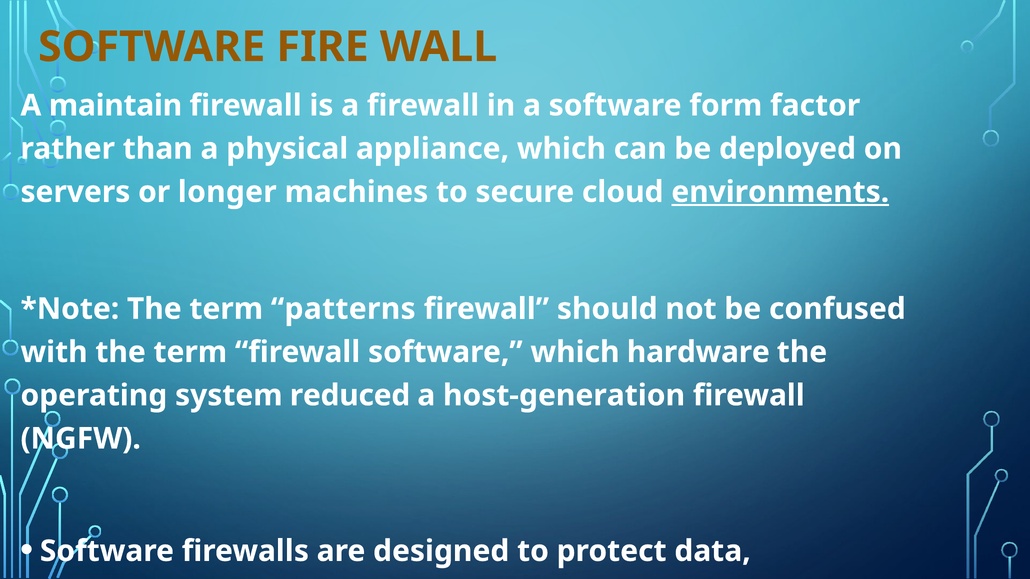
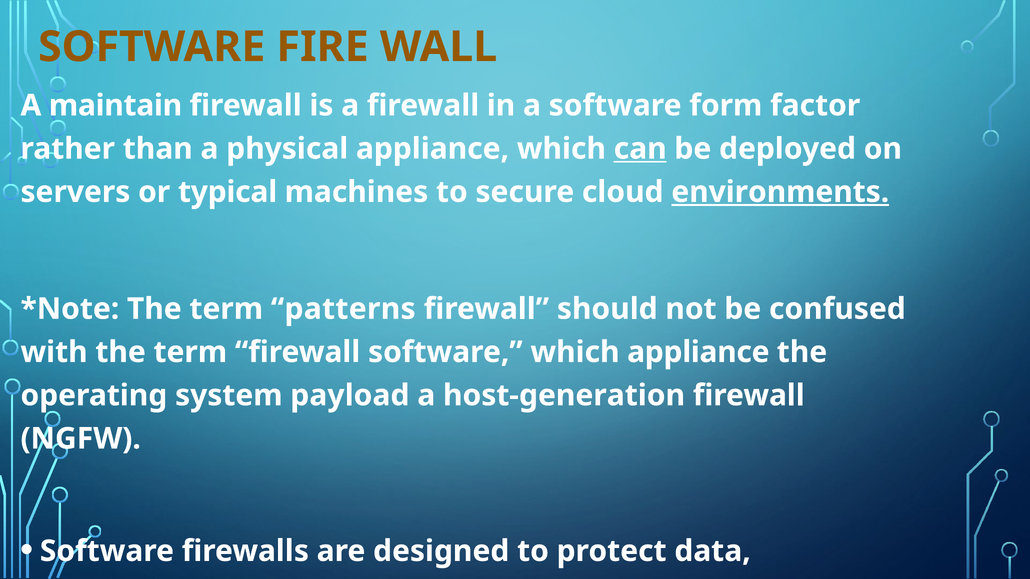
can underline: none -> present
longer: longer -> typical
which hardware: hardware -> appliance
reduced: reduced -> payload
